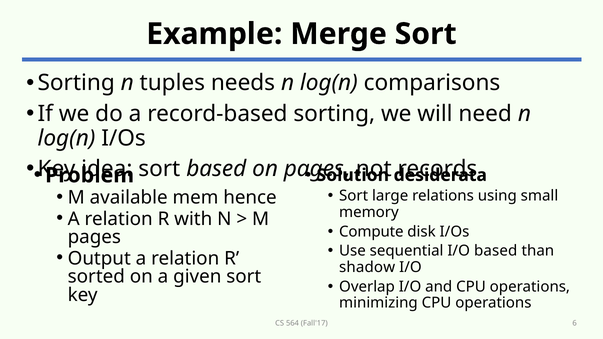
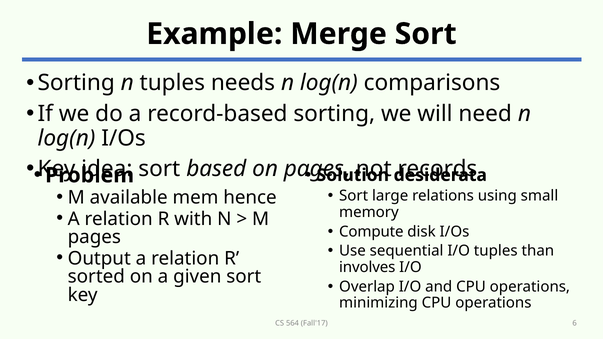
I/O based: based -> tuples
shadow: shadow -> involves
